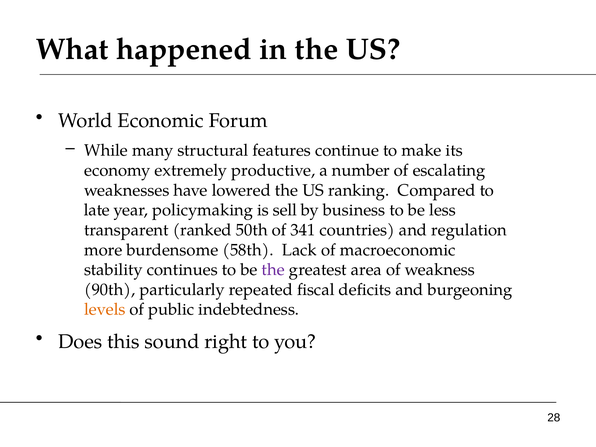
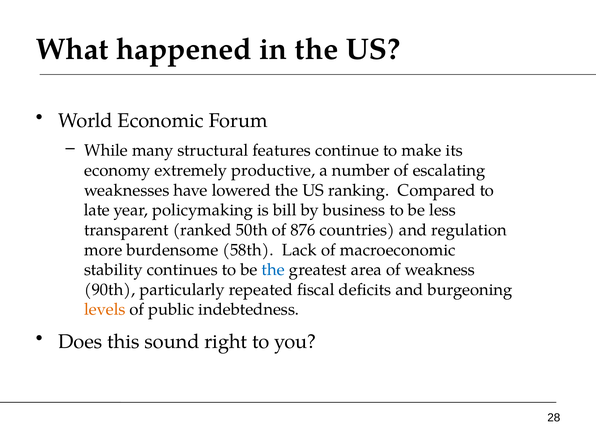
sell: sell -> bill
341: 341 -> 876
the at (273, 270) colour: purple -> blue
